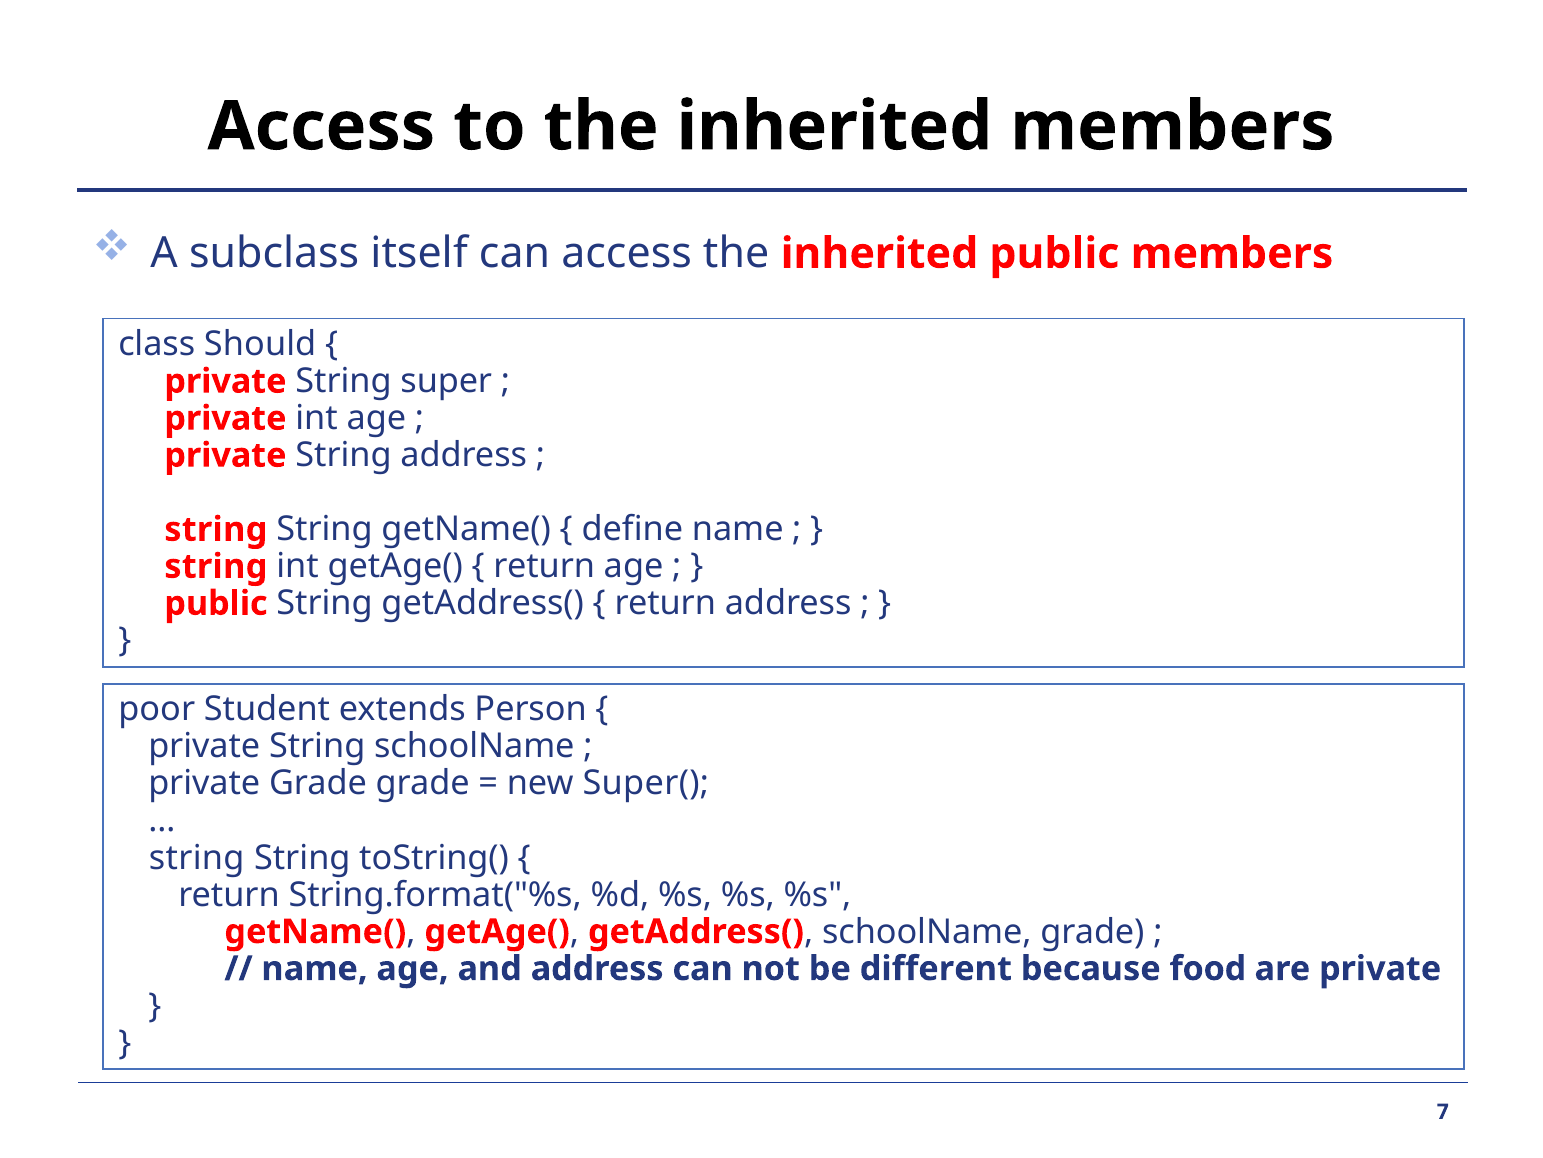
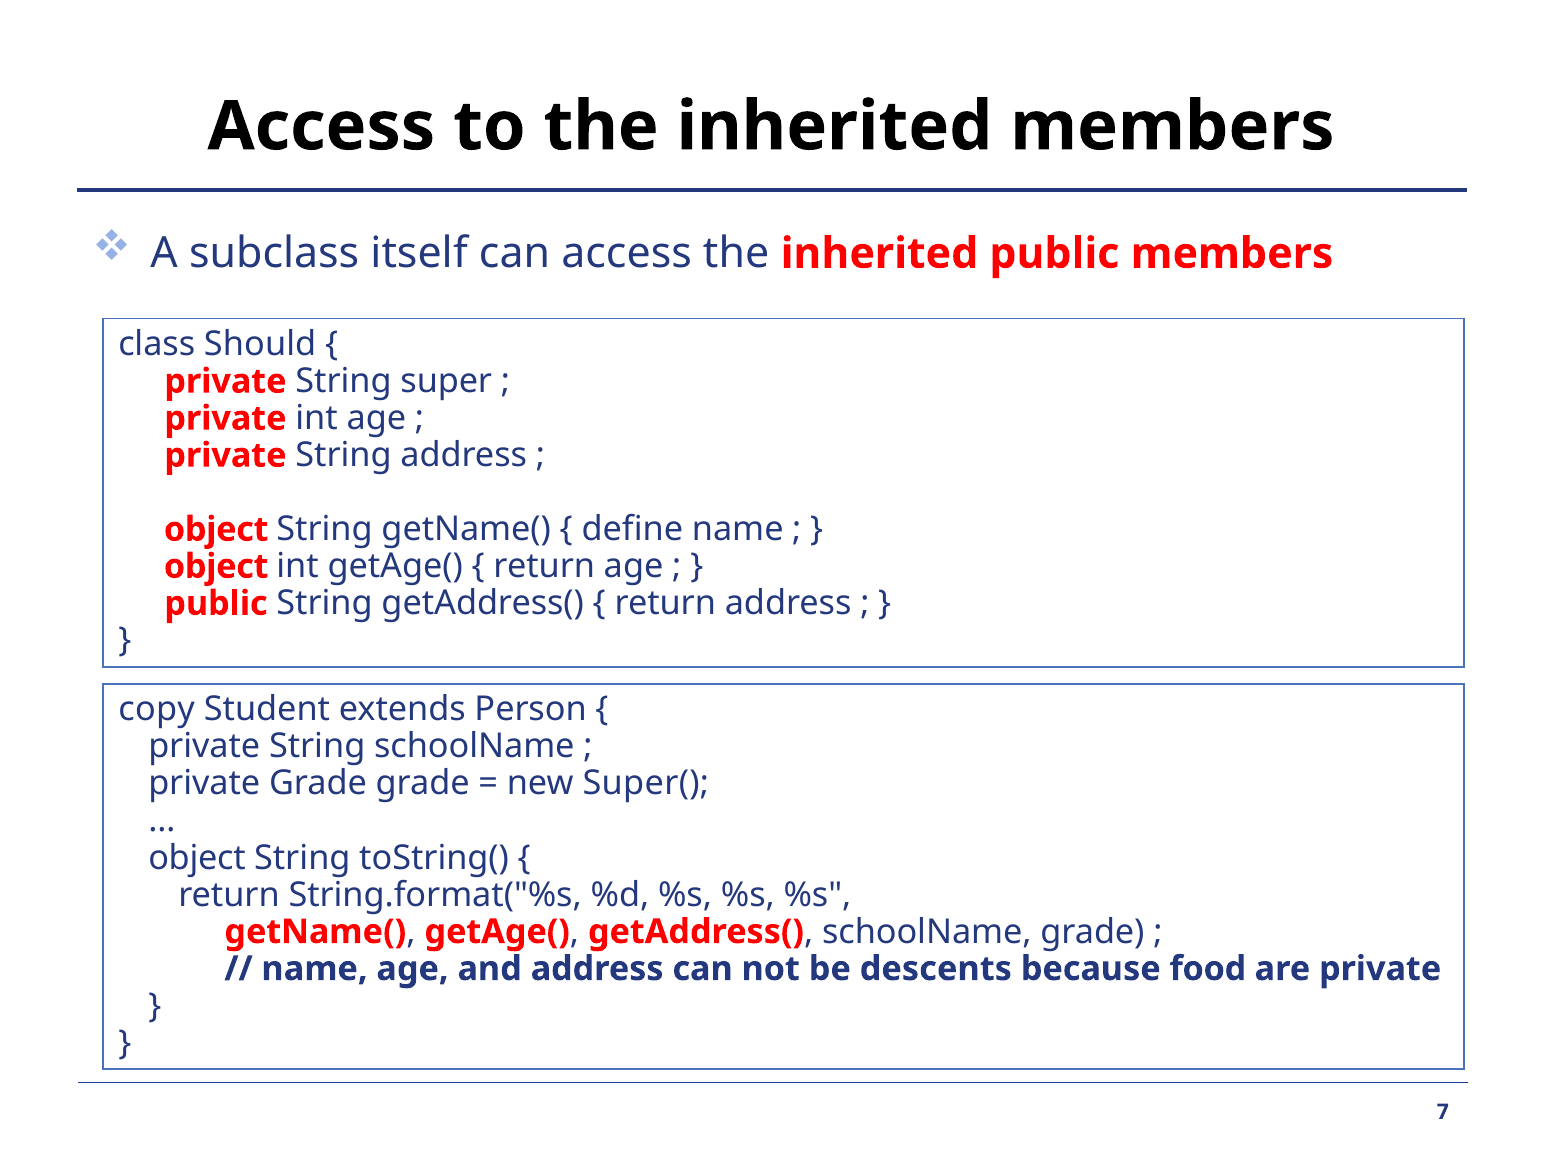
string at (216, 529): string -> object
string at (216, 566): string -> object
poor: poor -> copy
string at (197, 857): string -> object
different: different -> descents
